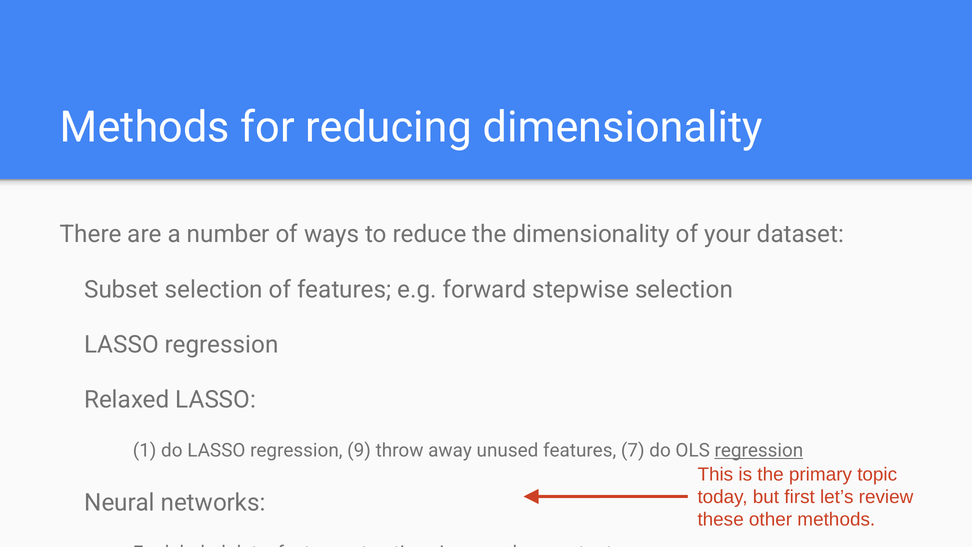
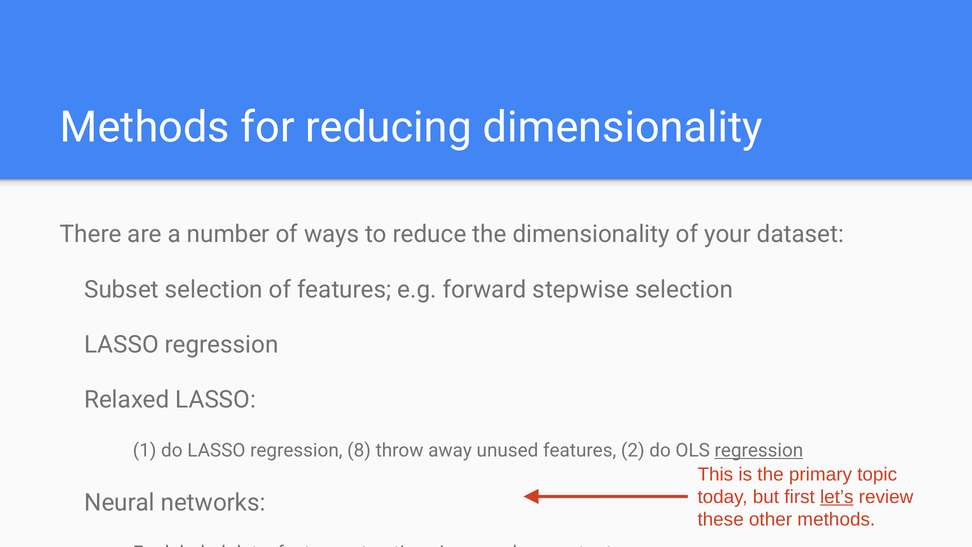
9: 9 -> 8
7: 7 -> 2
let’s underline: none -> present
